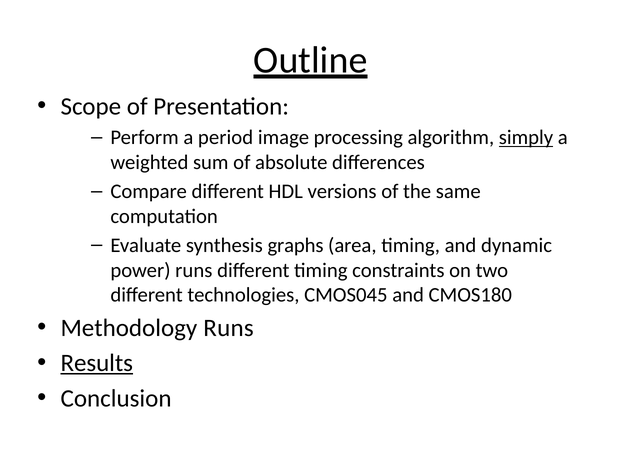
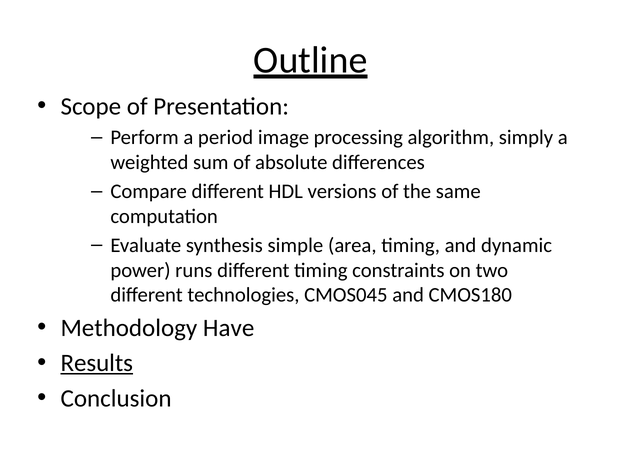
simply underline: present -> none
graphs: graphs -> simple
Methodology Runs: Runs -> Have
